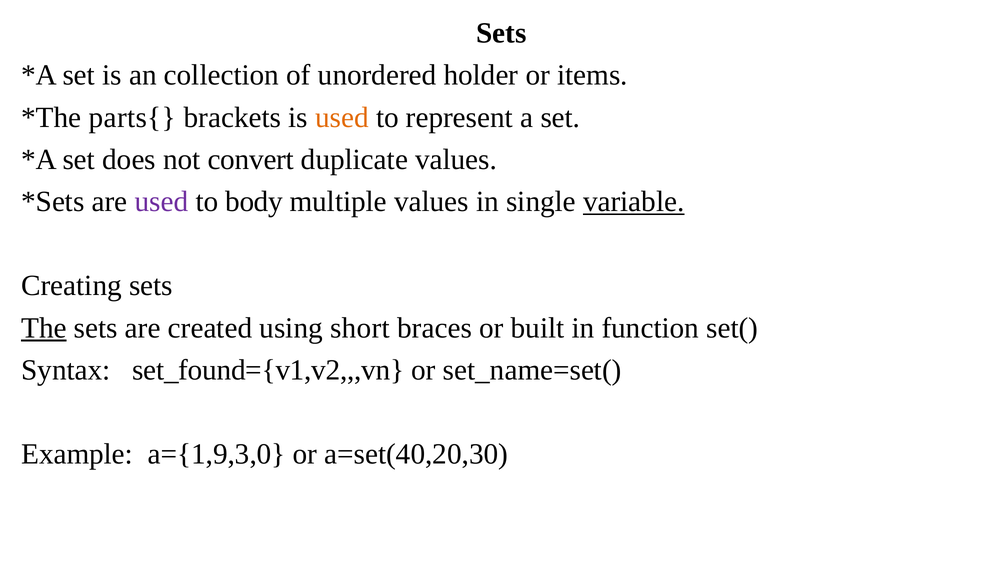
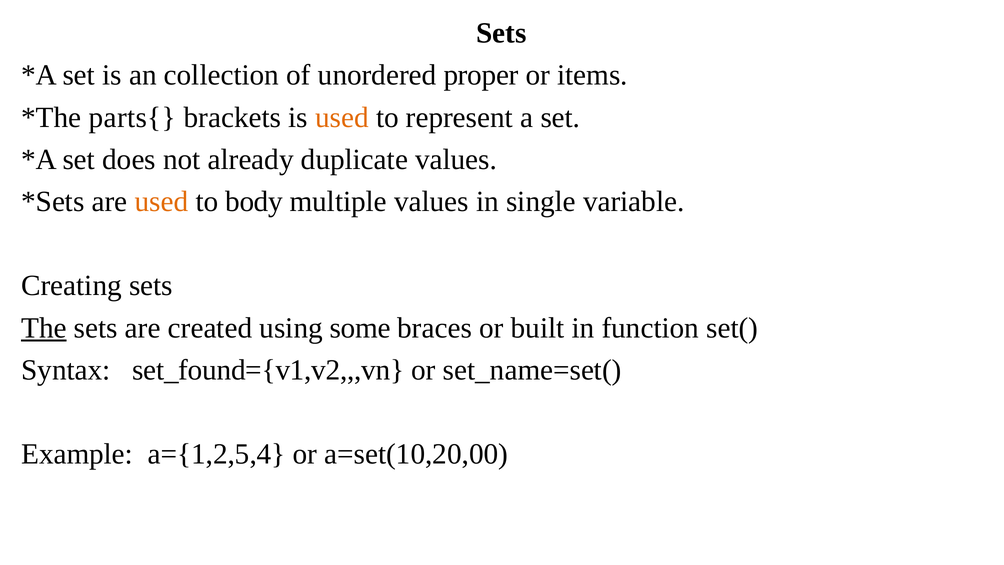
holder: holder -> proper
convert: convert -> already
used at (161, 201) colour: purple -> orange
variable underline: present -> none
short: short -> some
a={1,9,3,0: a={1,9,3,0 -> a={1,2,5,4
a=set(40,20,30: a=set(40,20,30 -> a=set(10,20,00
